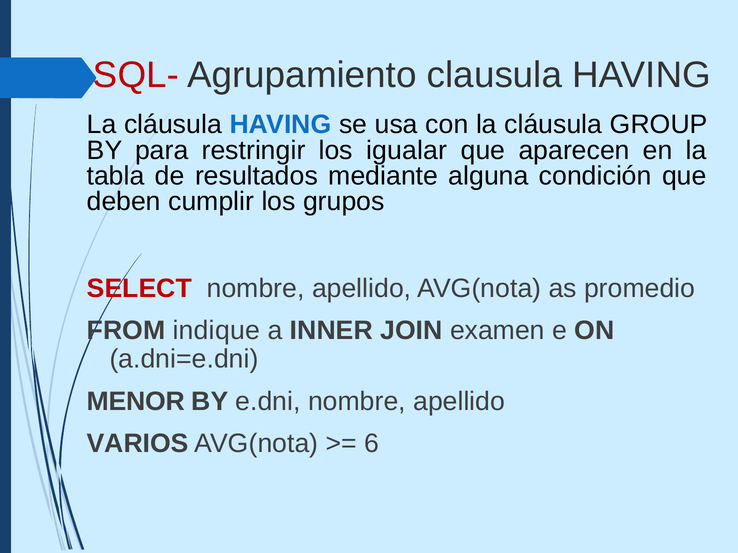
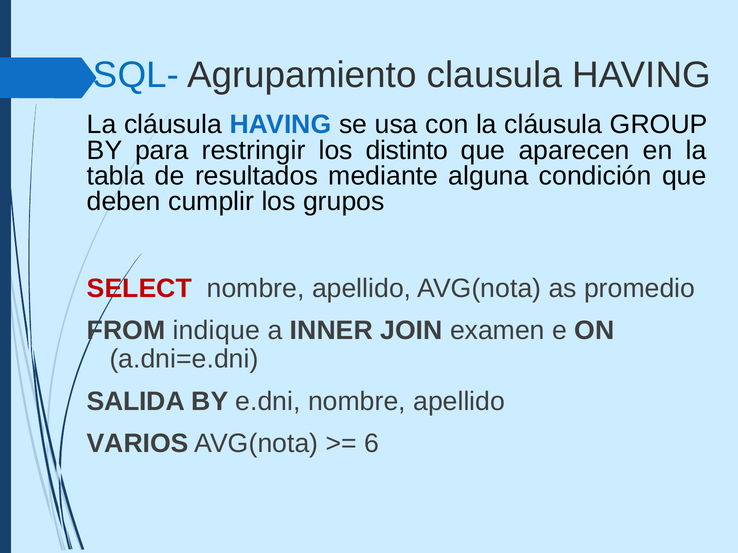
SQL- colour: red -> blue
igualar: igualar -> distinto
MENOR: MENOR -> SALIDA
